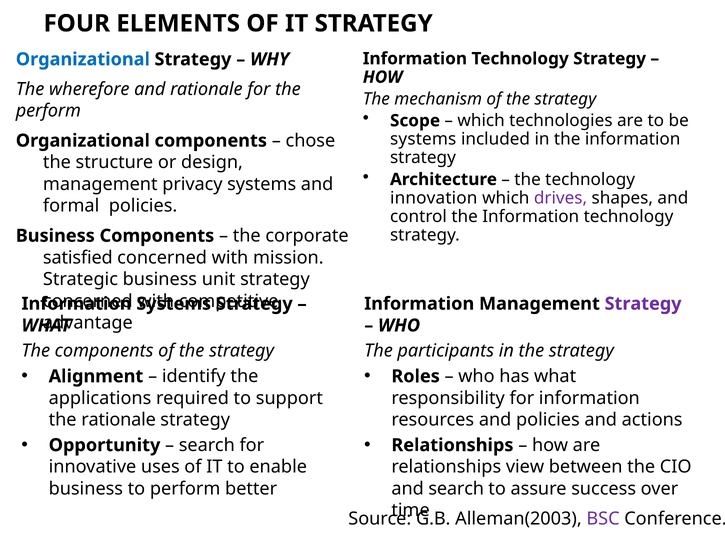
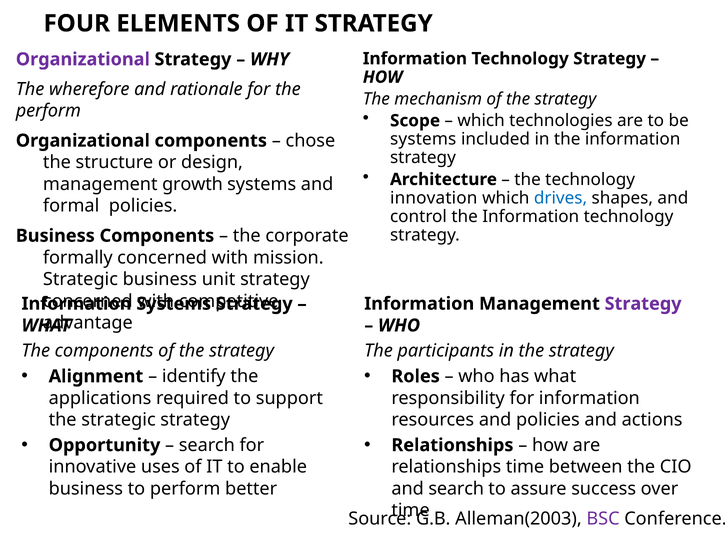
Organizational at (83, 59) colour: blue -> purple
privacy: privacy -> growth
drives colour: purple -> blue
satisfied: satisfied -> formally
the rationale: rationale -> strategic
relationships view: view -> time
